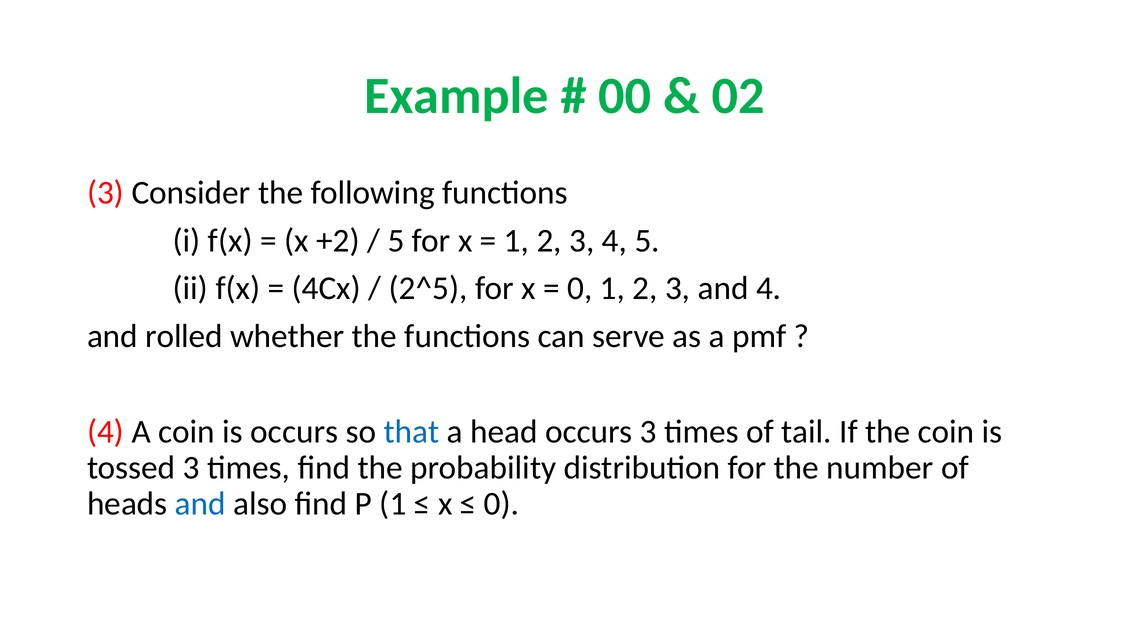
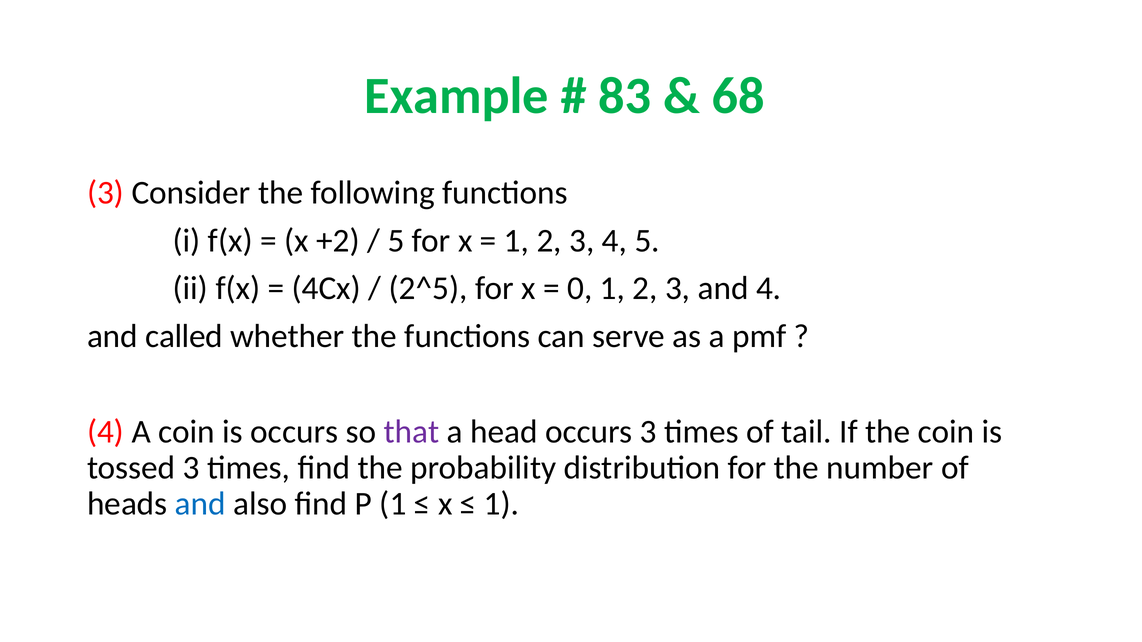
00: 00 -> 83
02: 02 -> 68
rolled: rolled -> called
that colour: blue -> purple
0 at (502, 504): 0 -> 1
